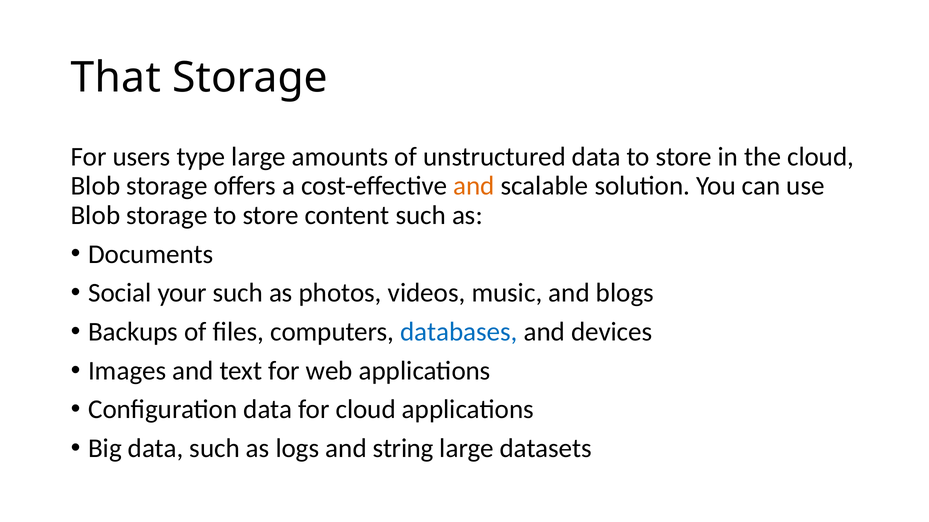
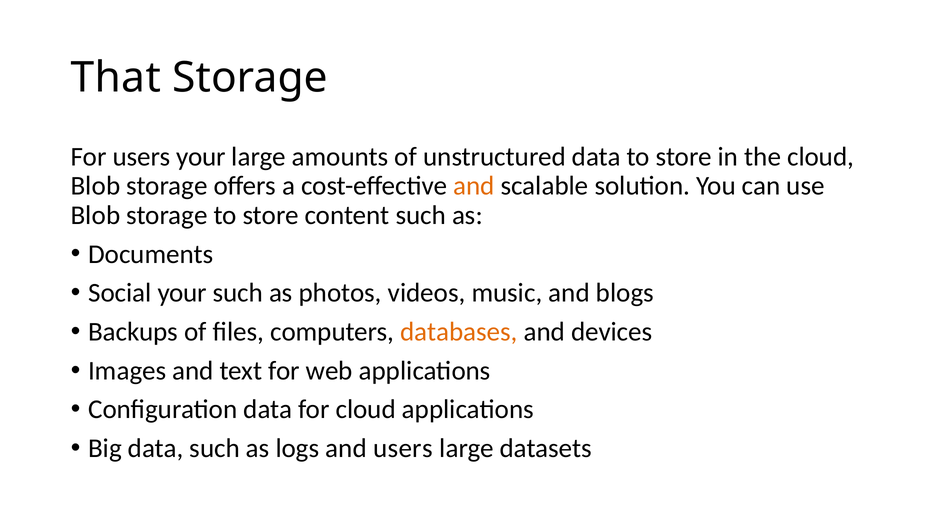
users type: type -> your
databases colour: blue -> orange
and string: string -> users
